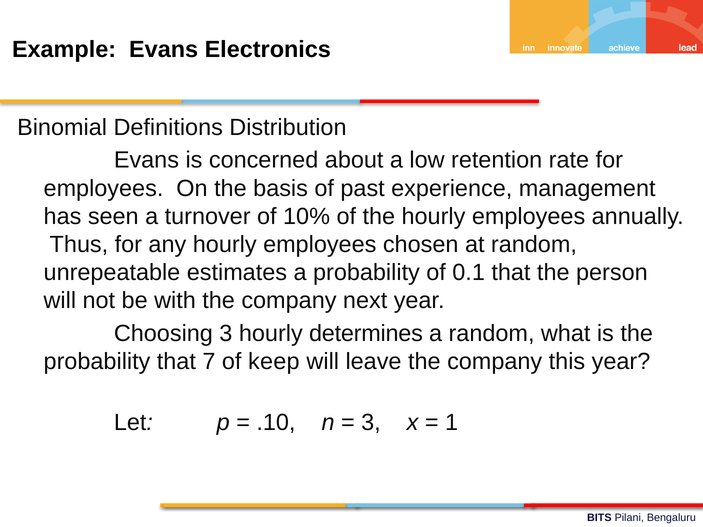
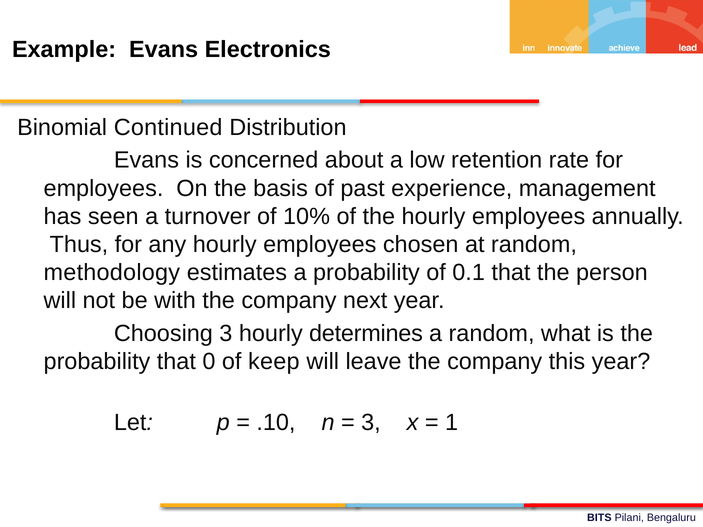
Definitions: Definitions -> Continued
unrepeatable: unrepeatable -> methodology
7: 7 -> 0
